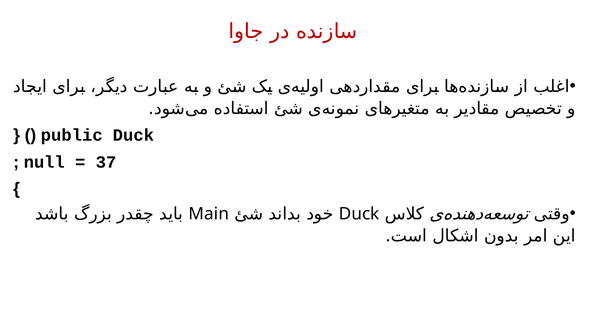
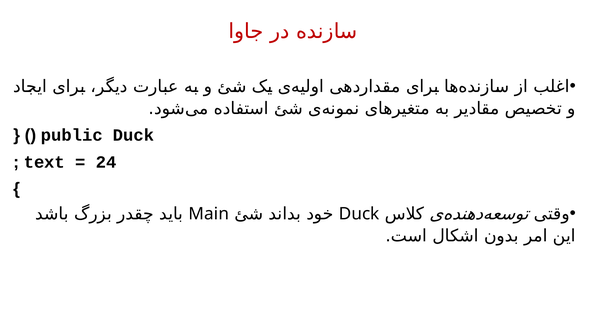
null: null -> text
37: 37 -> 24
